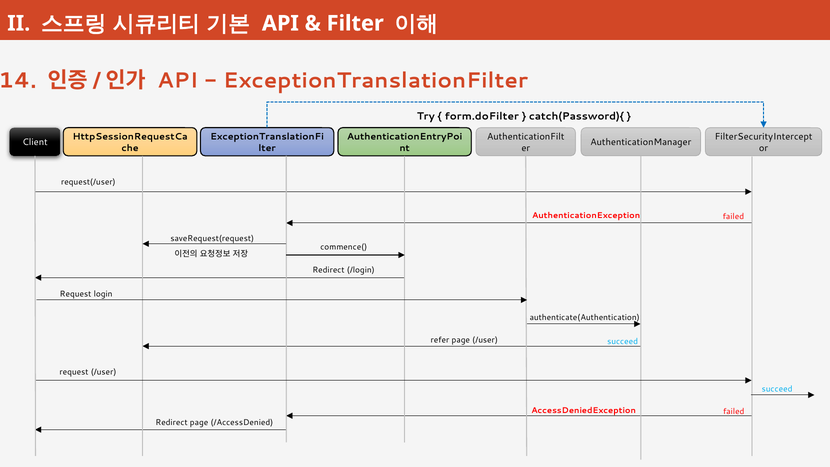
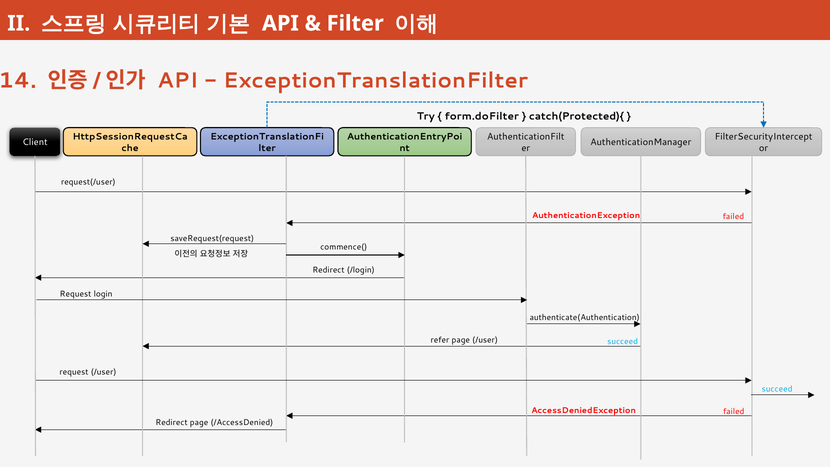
catch(Password){: catch(Password){ -> catch(Protected){
